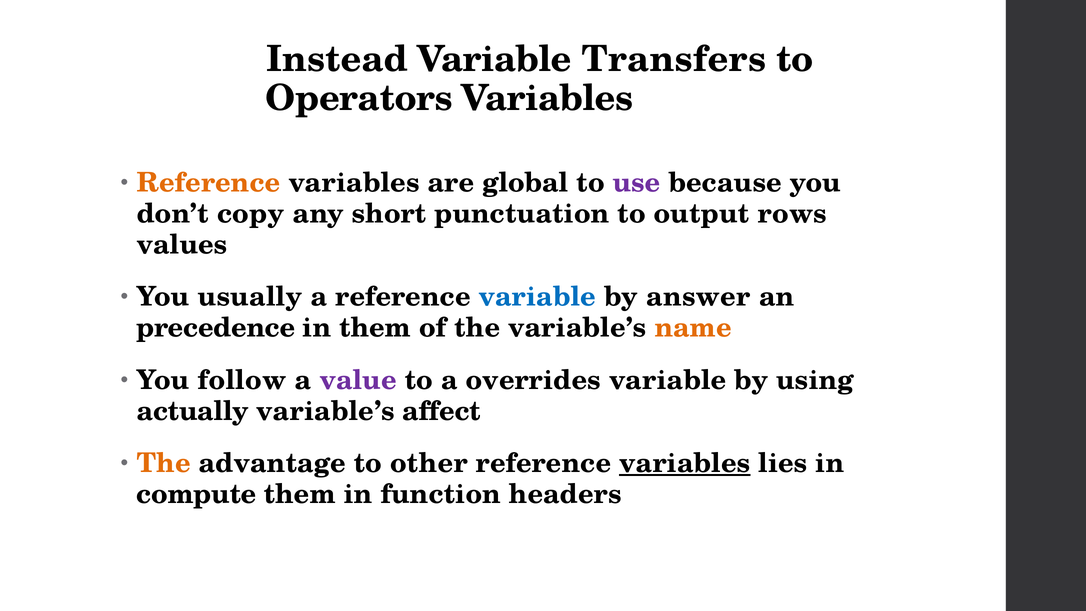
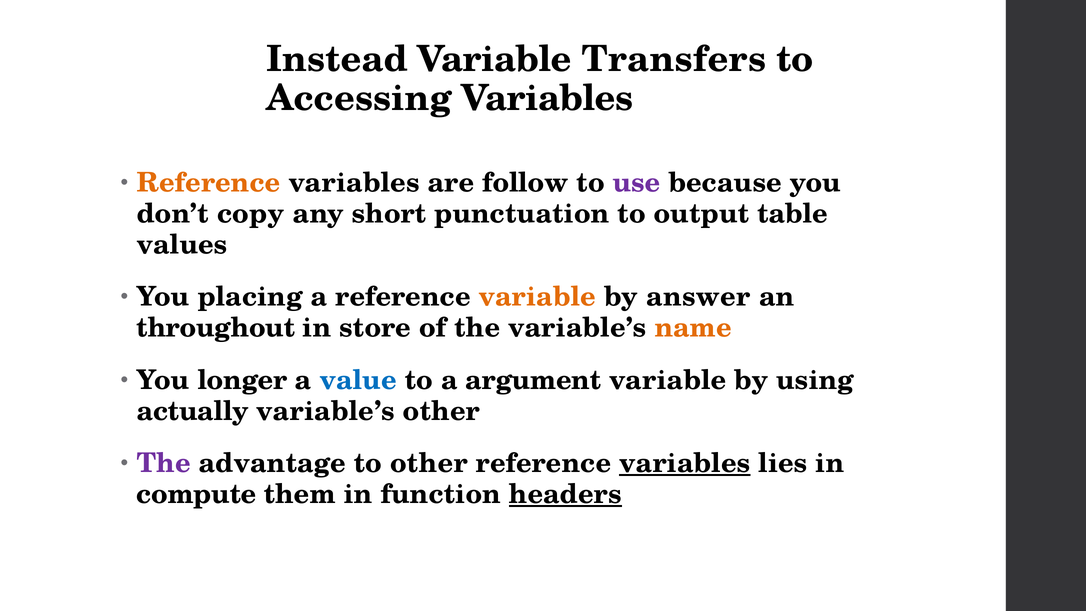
Operators: Operators -> Accessing
global: global -> follow
rows: rows -> table
usually: usually -> placing
variable at (537, 297) colour: blue -> orange
precedence: precedence -> throughout
in them: them -> store
follow: follow -> longer
value colour: purple -> blue
overrides: overrides -> argument
variable’s affect: affect -> other
The at (164, 463) colour: orange -> purple
headers underline: none -> present
